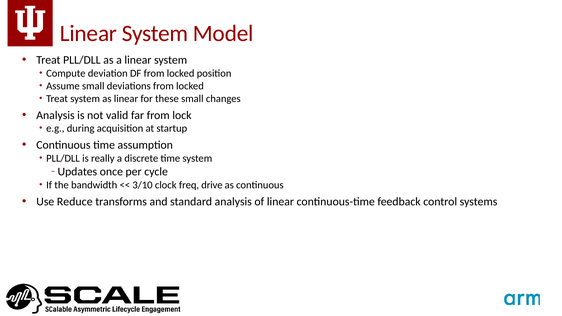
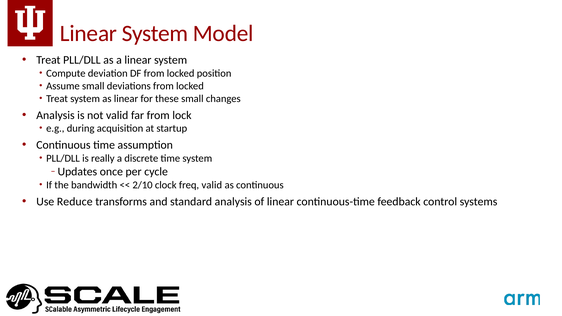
3/10: 3/10 -> 2/10
freq drive: drive -> valid
